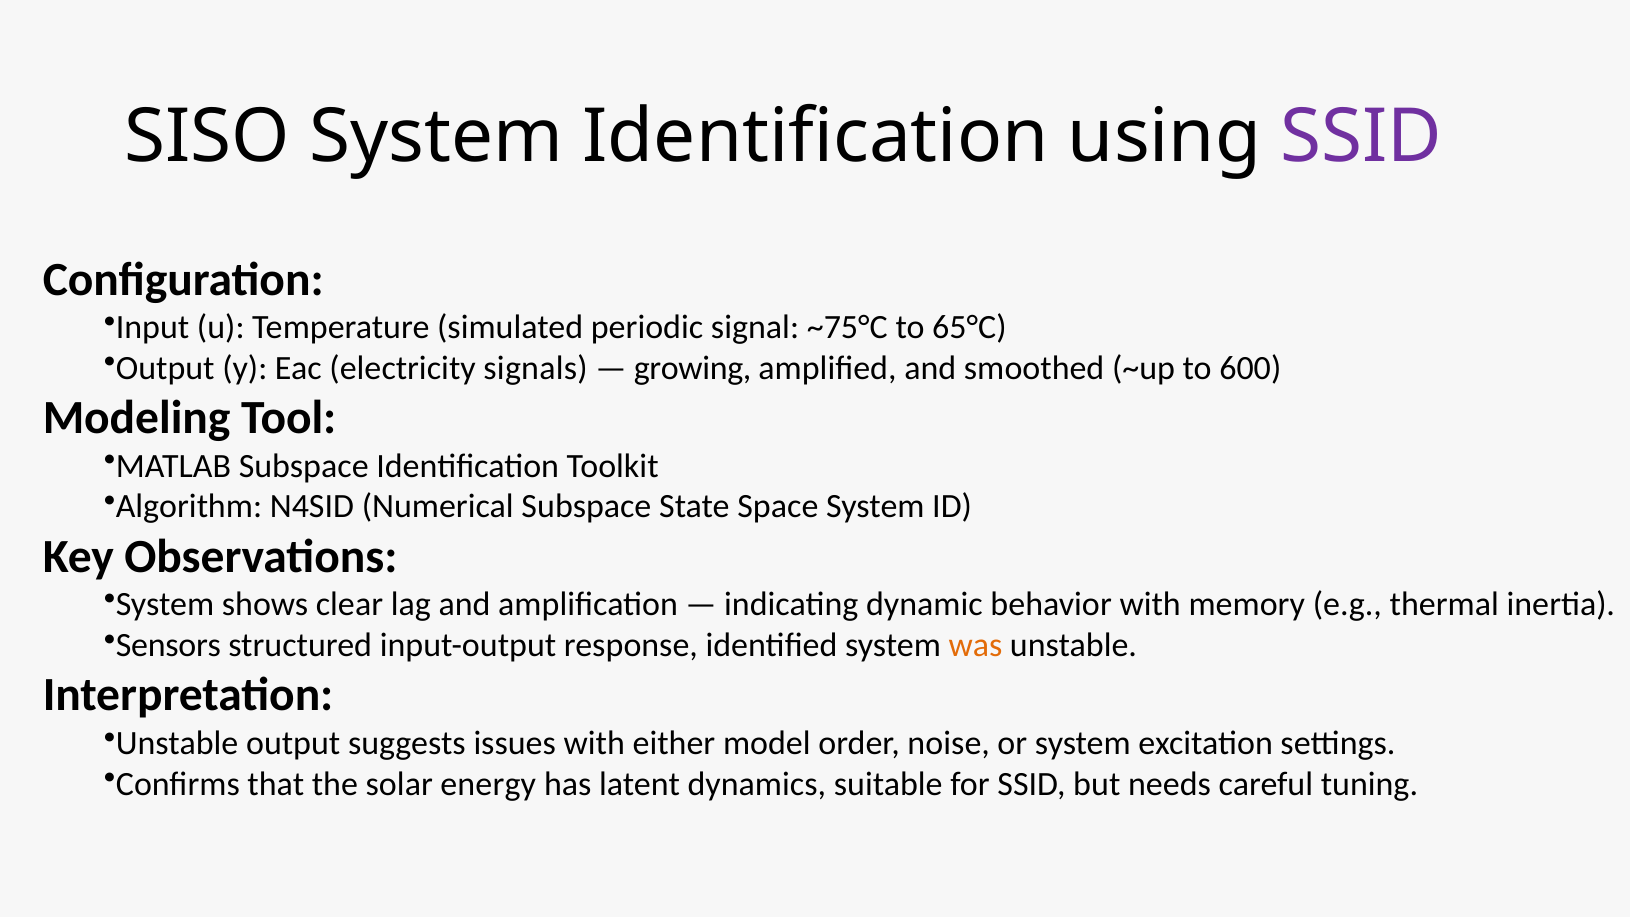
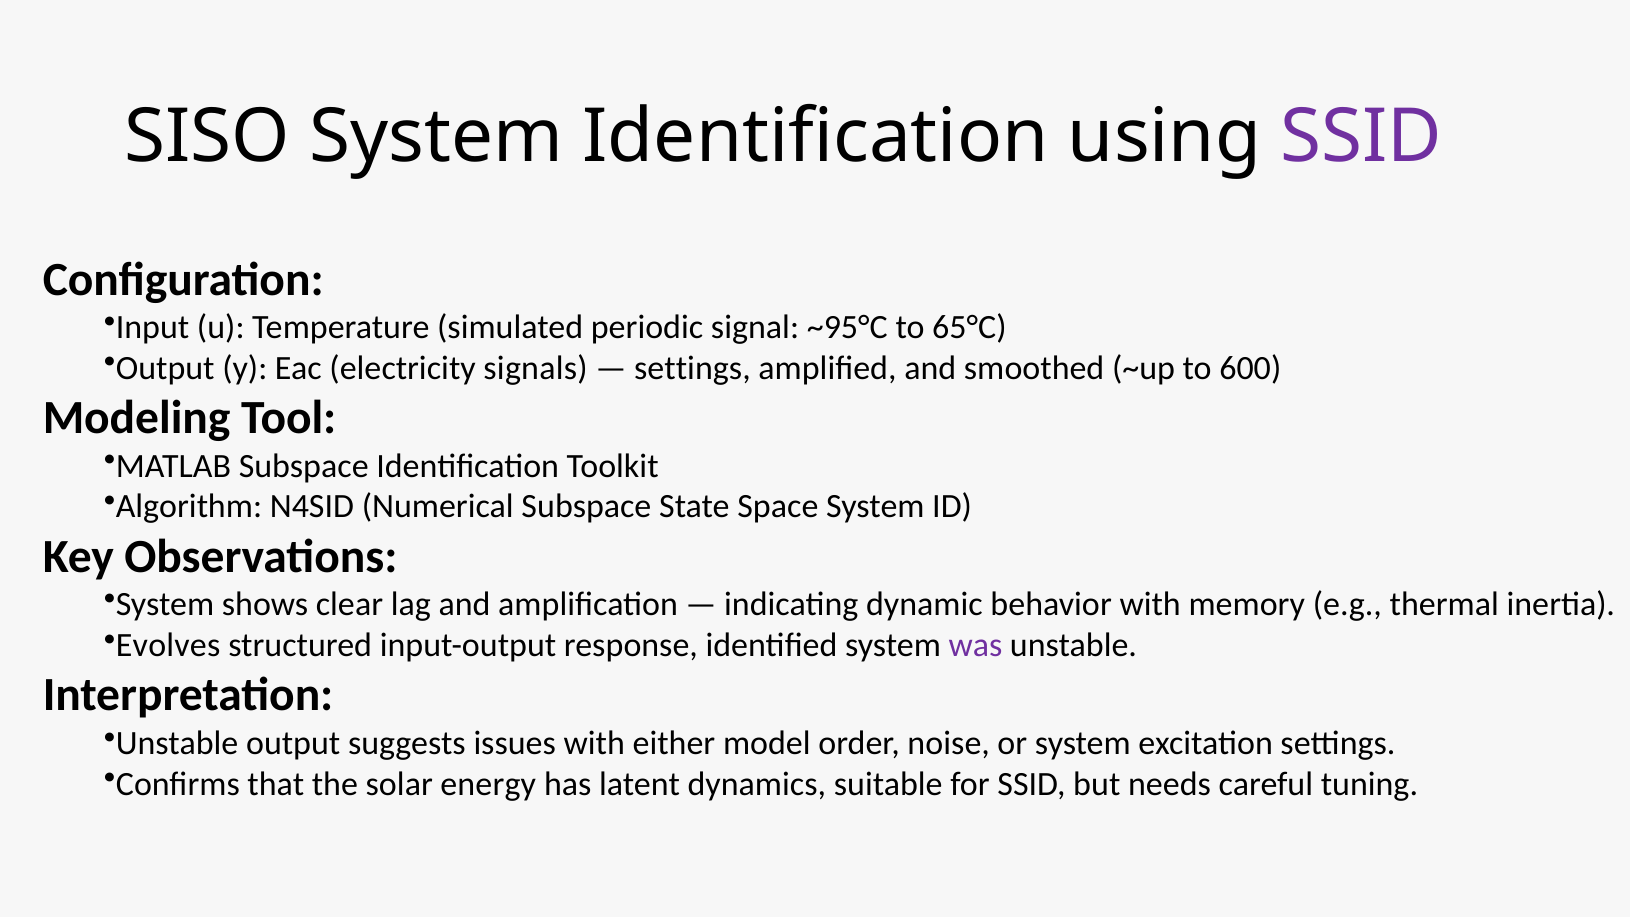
~75°C: ~75°C -> ~95°C
growing at (693, 368): growing -> settings
Sensors: Sensors -> Evolves
was colour: orange -> purple
